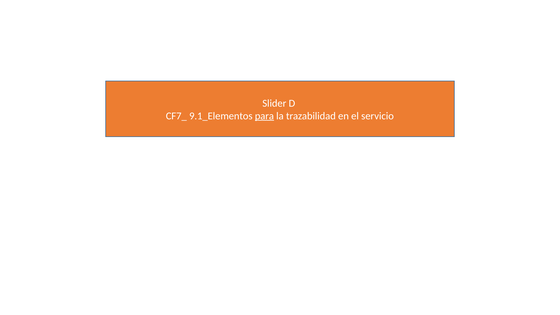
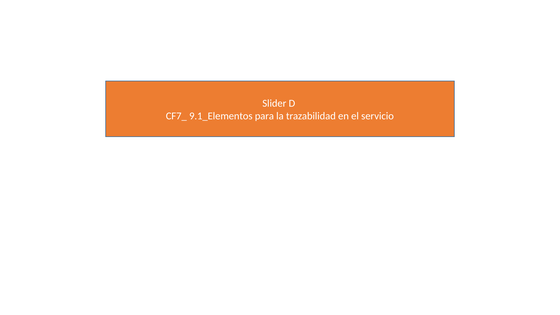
para underline: present -> none
